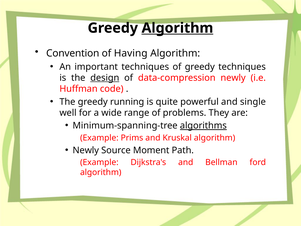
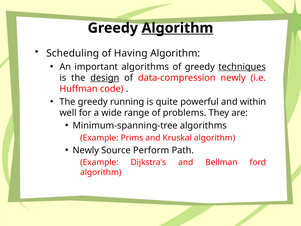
Convention: Convention -> Scheduling
important techniques: techniques -> algorithms
techniques at (242, 67) underline: none -> present
single: single -> within
algorithms at (203, 126) underline: present -> none
Moment: Moment -> Perform
